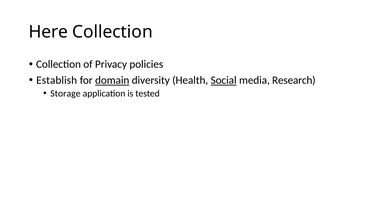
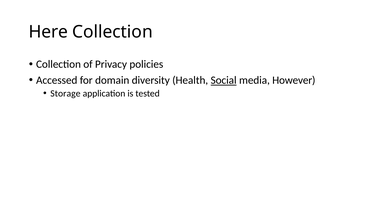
Establish: Establish -> Accessed
domain underline: present -> none
Research: Research -> However
